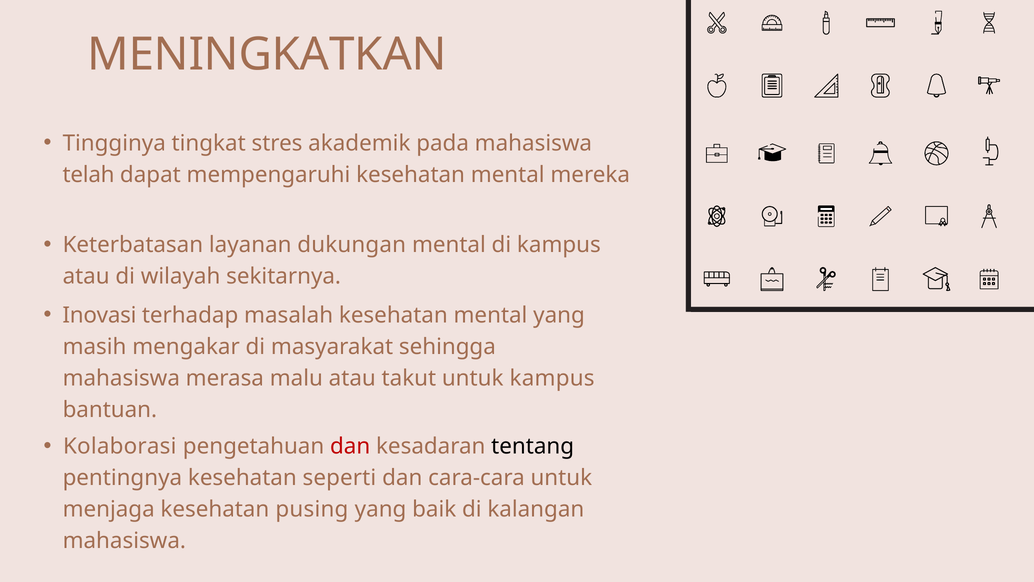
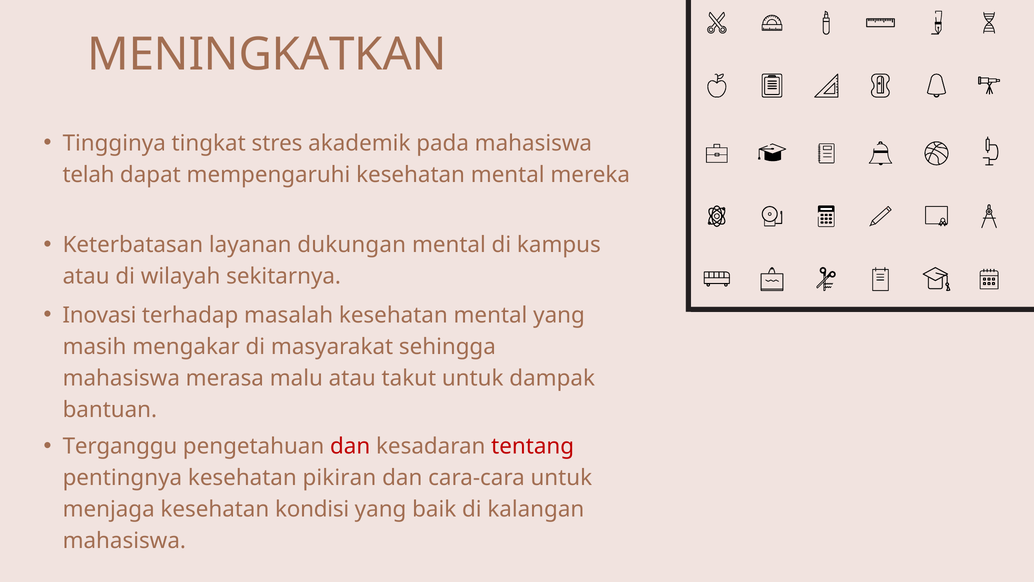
untuk kampus: kampus -> dampak
Kolaborasi: Kolaborasi -> Terganggu
tentang colour: black -> red
seperti: seperti -> pikiran
pusing: pusing -> kondisi
